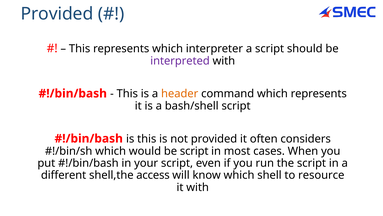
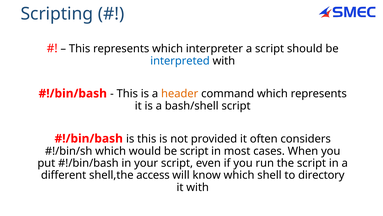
Provided at (57, 14): Provided -> Scripting
interpreted colour: purple -> blue
resource: resource -> directory
